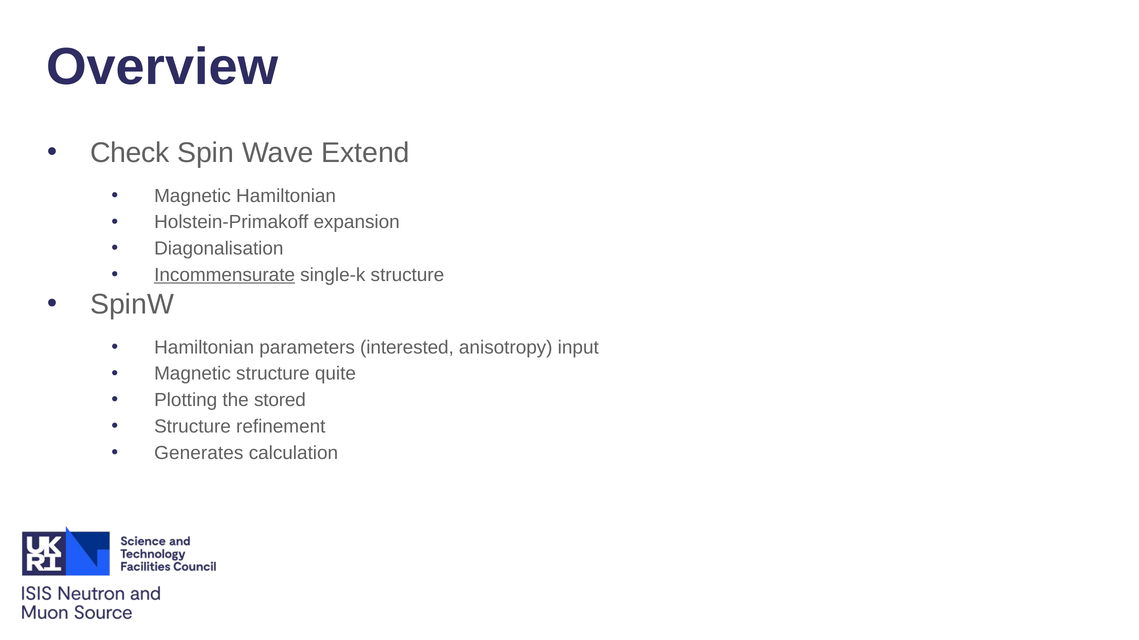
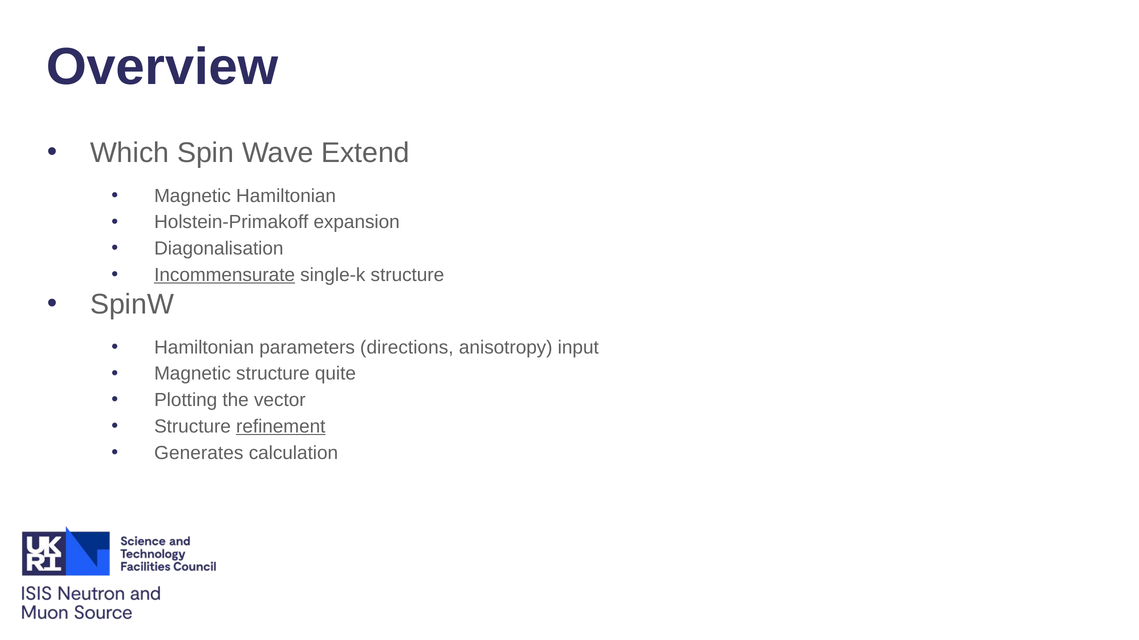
Check: Check -> Which
interested: interested -> directions
stored: stored -> vector
refinement underline: none -> present
